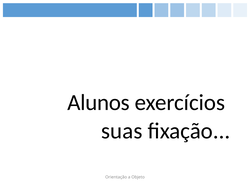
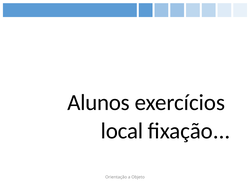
suas: suas -> local
